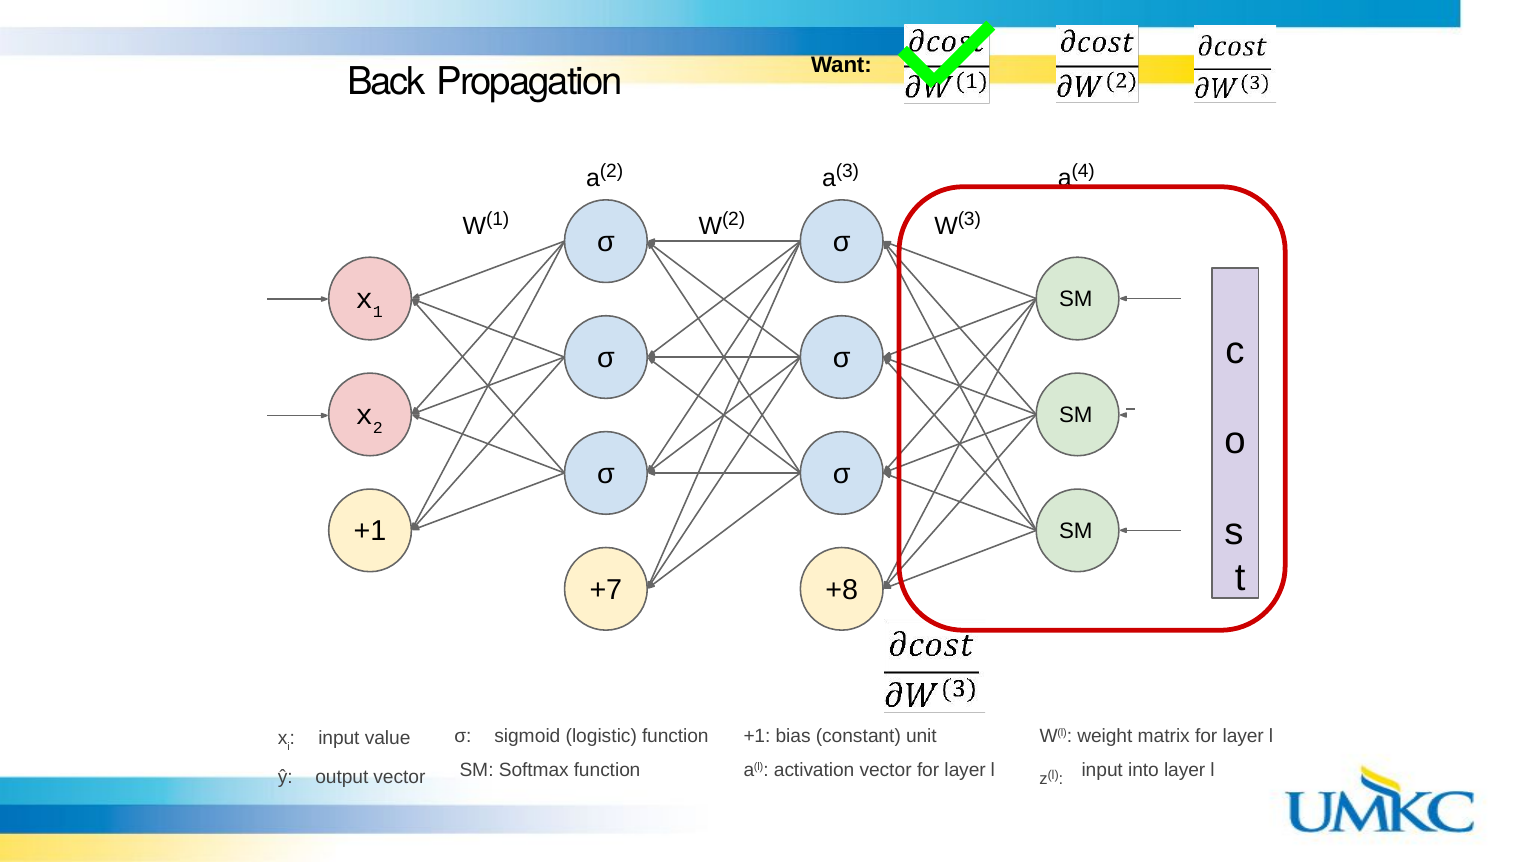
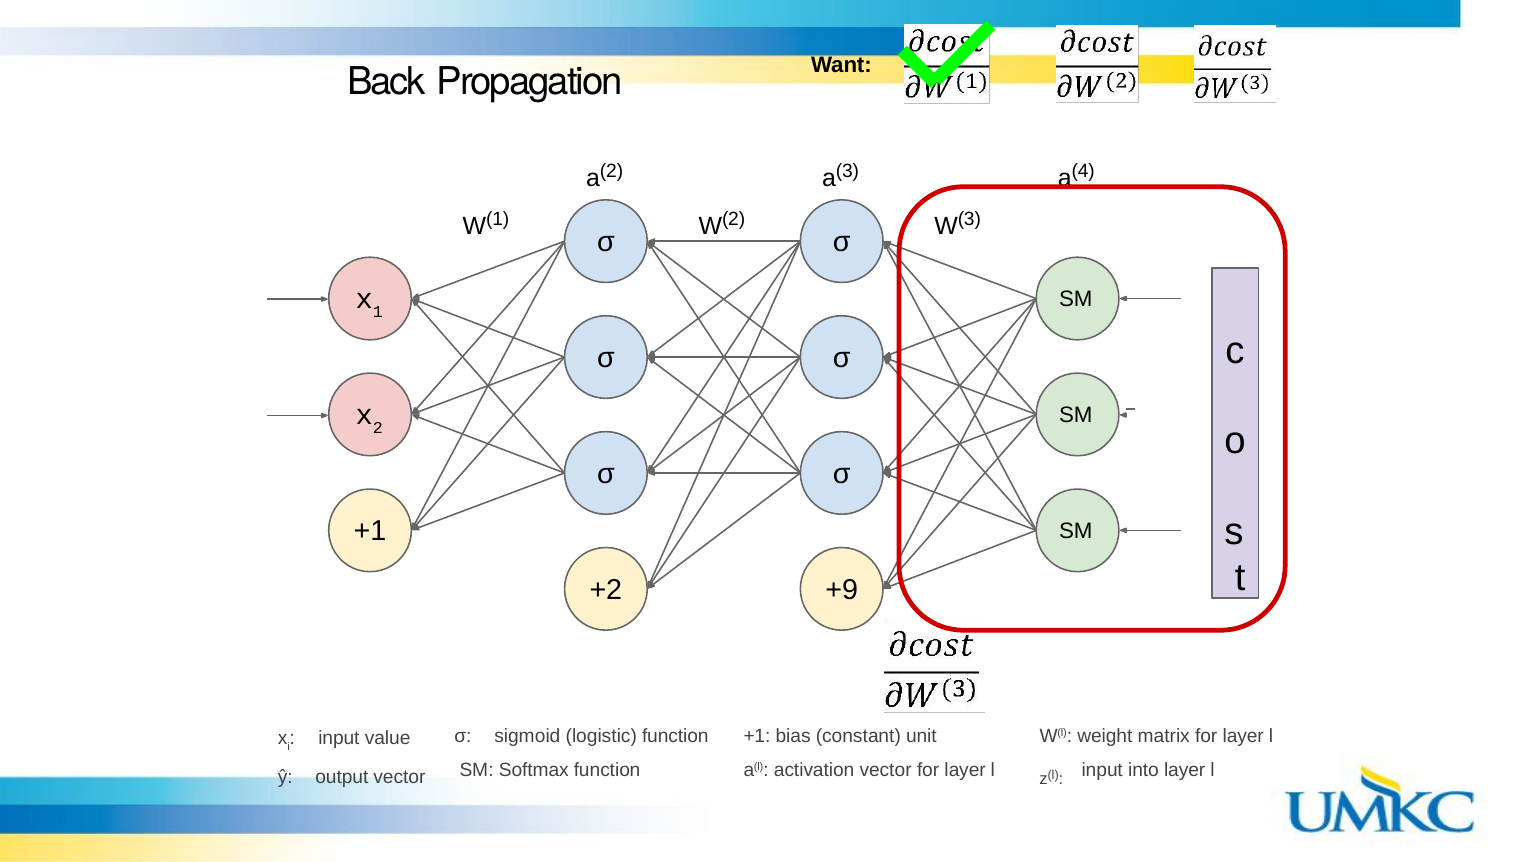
+7: +7 -> +2
+8: +8 -> +9
